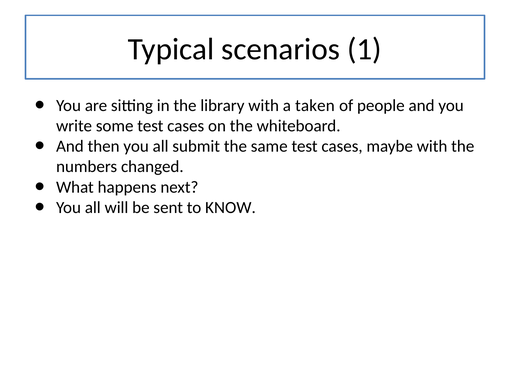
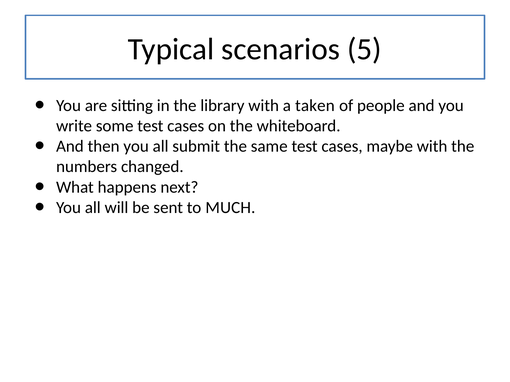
1: 1 -> 5
KNOW: KNOW -> MUCH
